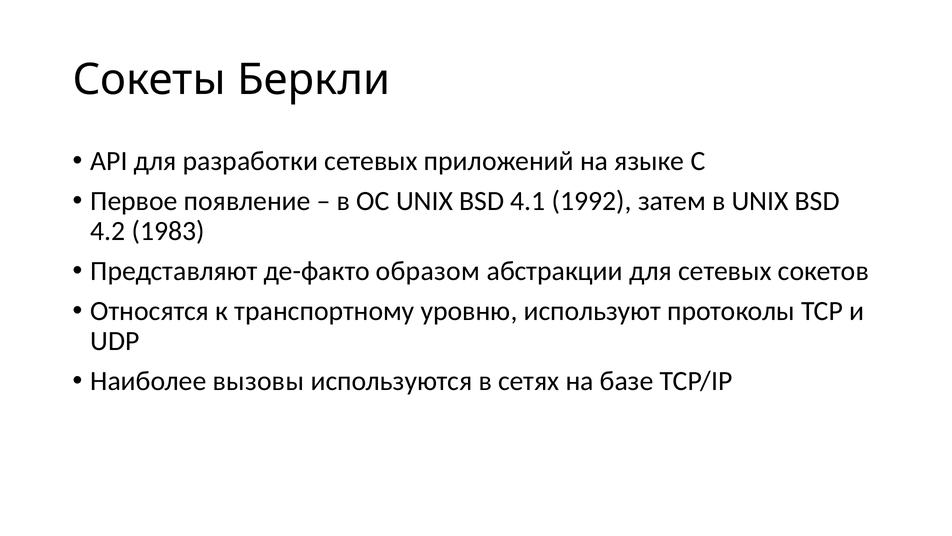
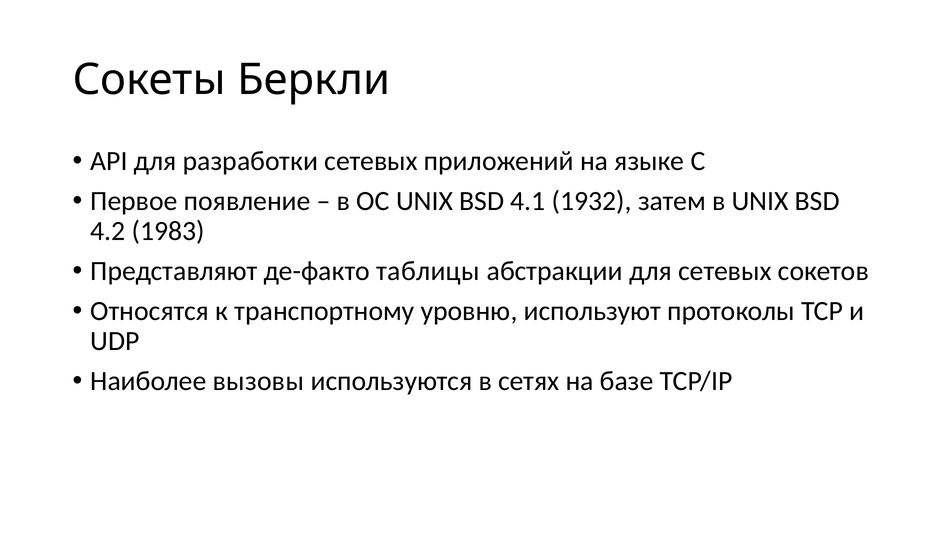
1992: 1992 -> 1932
образом: образом -> таблицы
